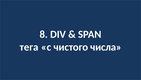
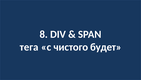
числа: числа -> будет
